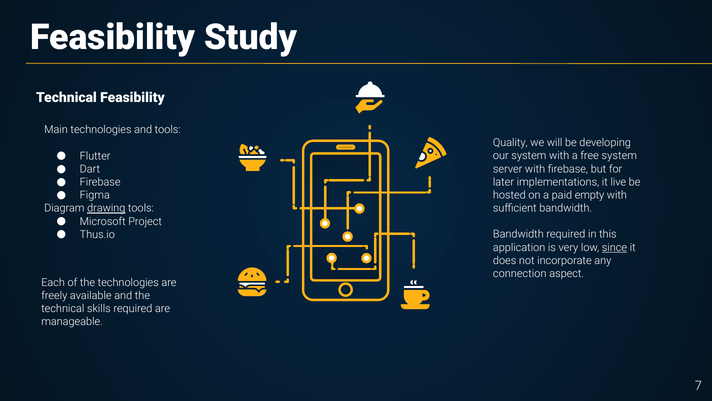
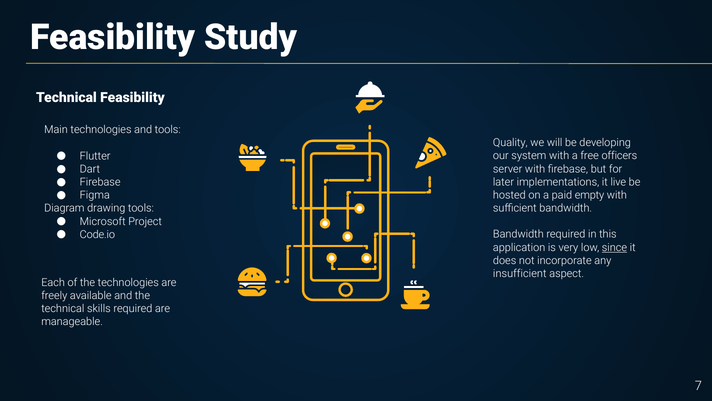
free system: system -> officers
drawing underline: present -> none
Thus.io: Thus.io -> Code.io
connection: connection -> insufficient
